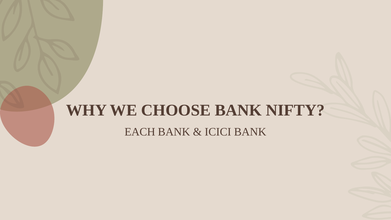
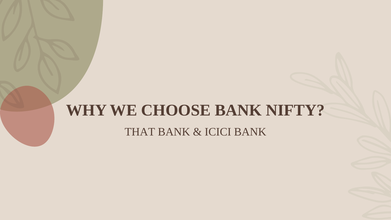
EACH: EACH -> THAT
